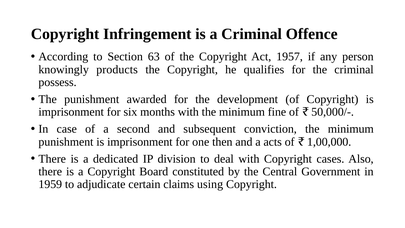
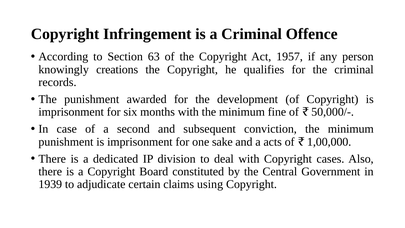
products: products -> creations
possess: possess -> records
then: then -> sake
1959: 1959 -> 1939
